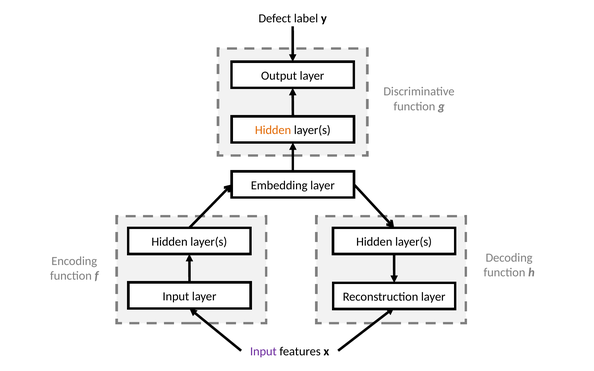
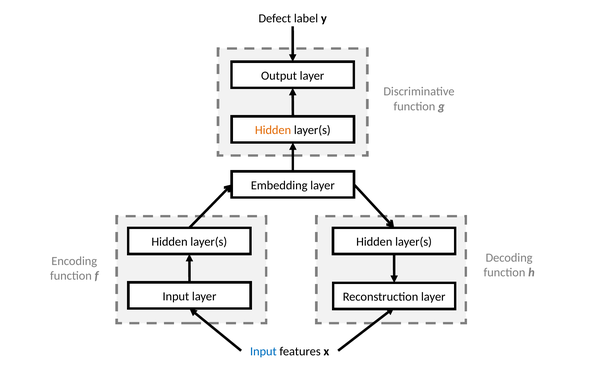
Input at (263, 352) colour: purple -> blue
